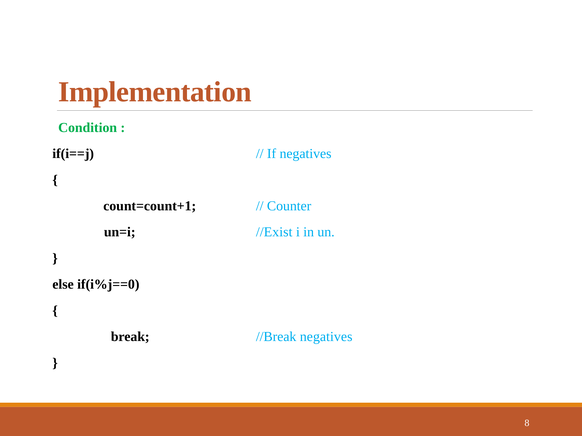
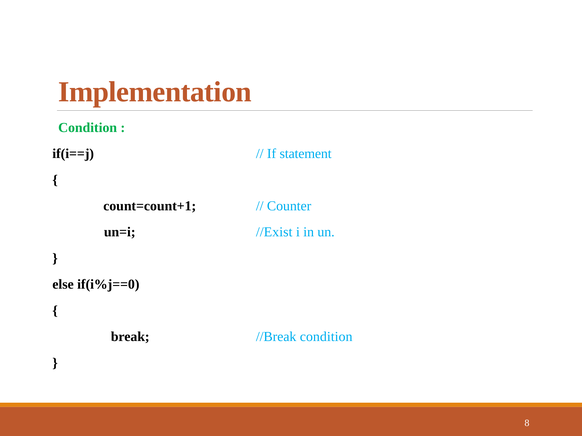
If negatives: negatives -> statement
//Break negatives: negatives -> condition
